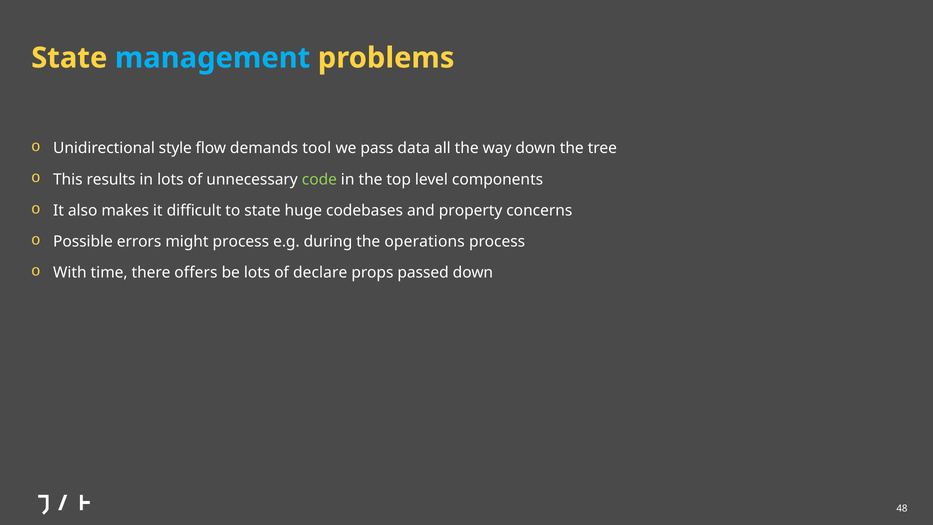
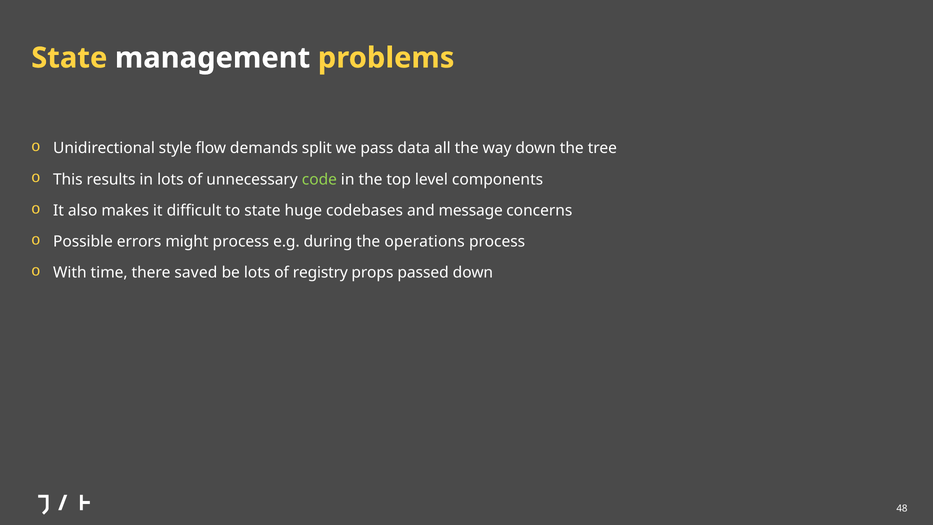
management colour: light blue -> white
tool: tool -> split
property: property -> message
offers: offers -> saved
declare: declare -> registry
